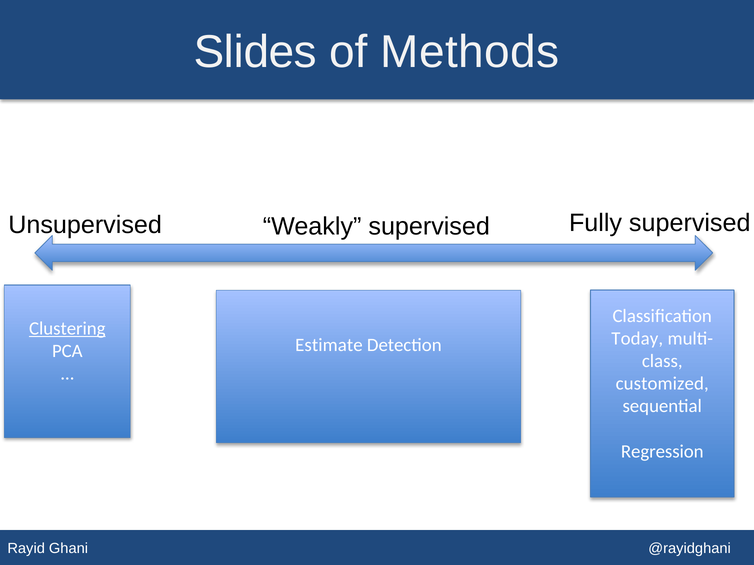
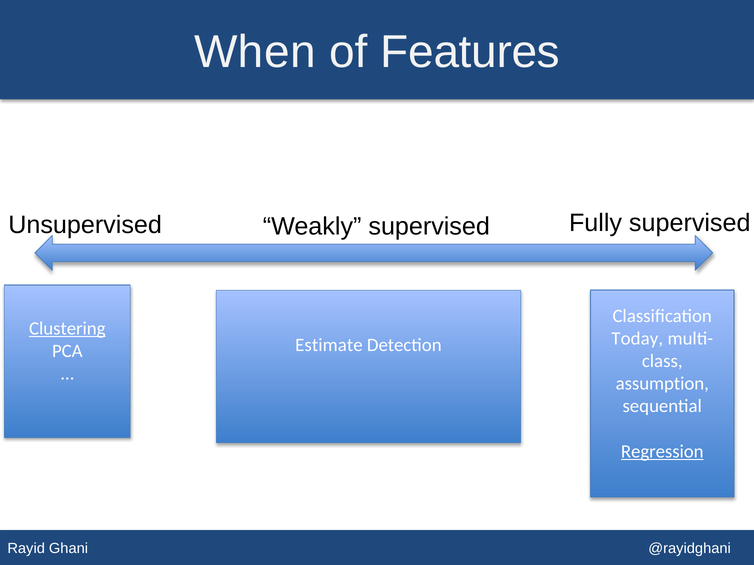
Slides: Slides -> When
Methods: Methods -> Features
customized: customized -> assumption
Regression underline: none -> present
